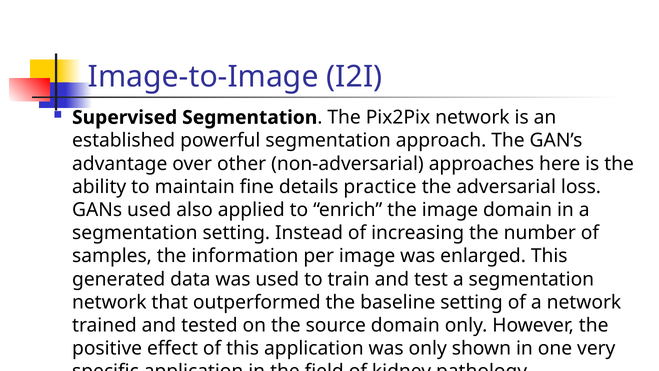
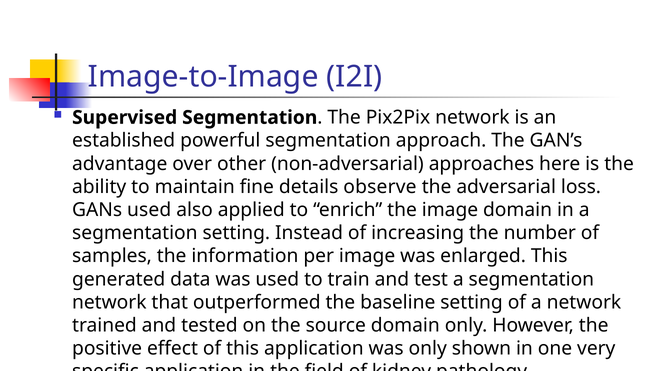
practice: practice -> observe
